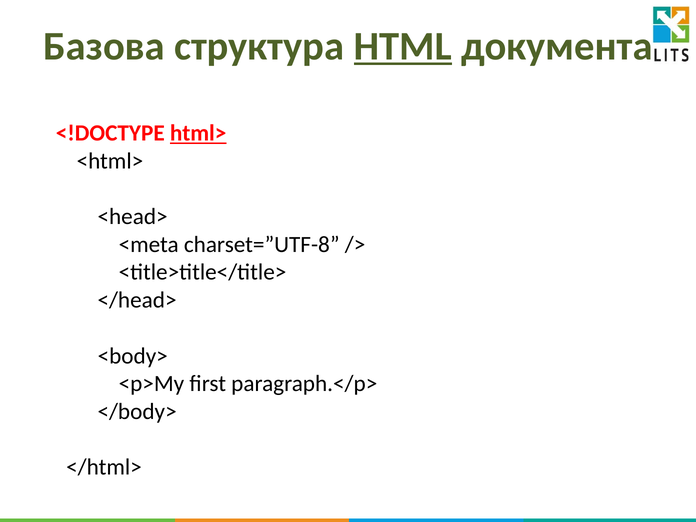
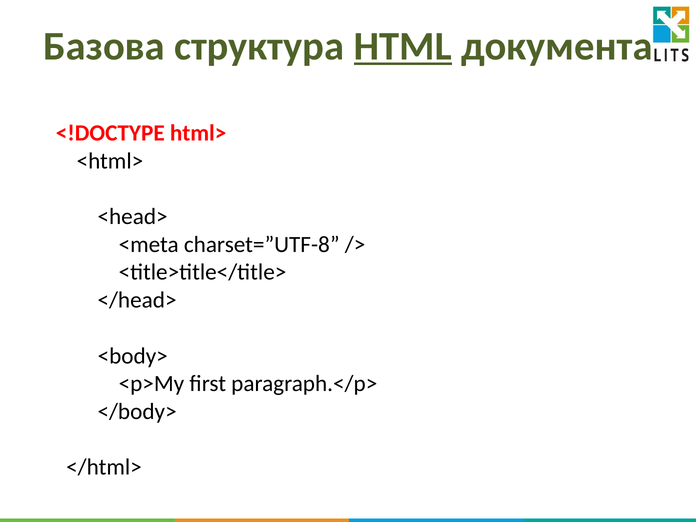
html> underline: present -> none
